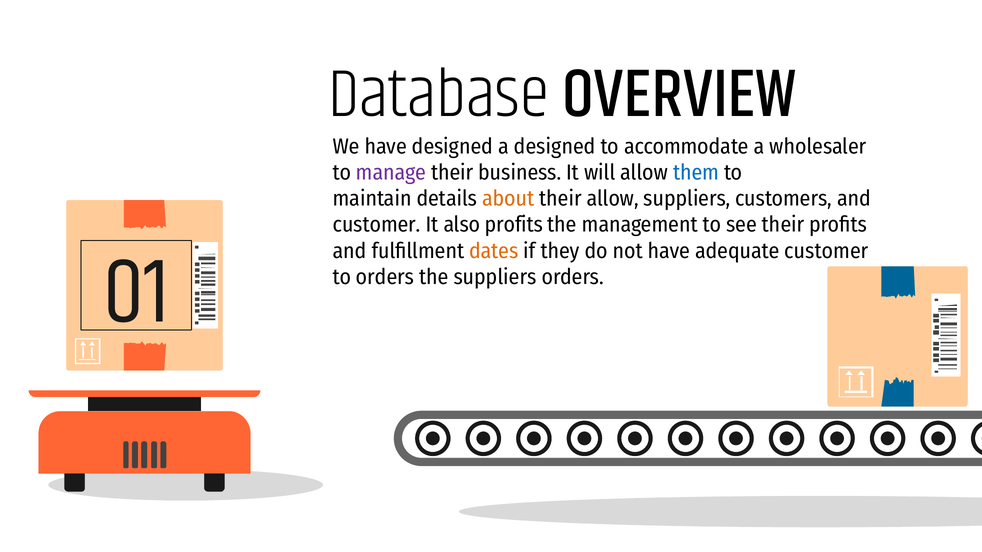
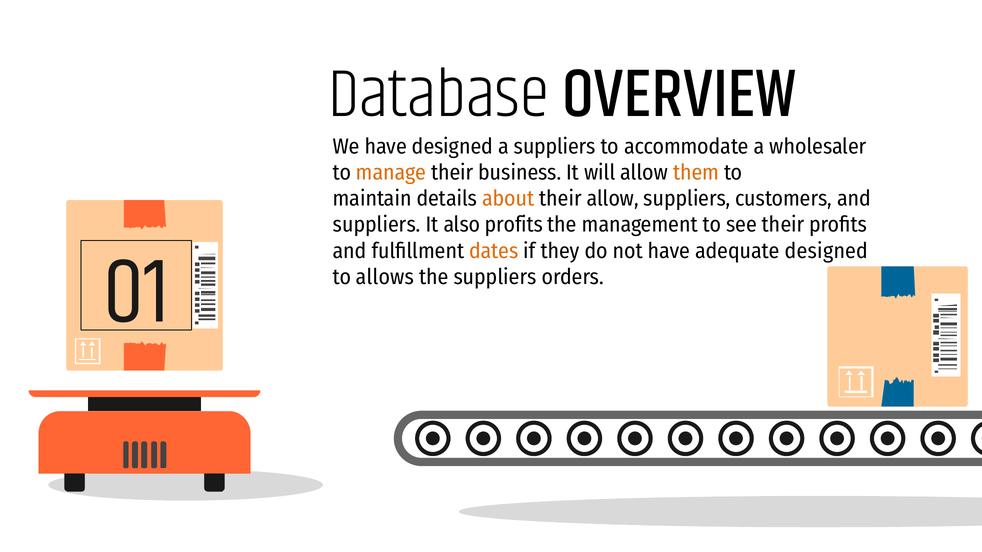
designed at (555, 146): designed -> suppliers
manage colour: purple -> orange
them colour: blue -> orange
customer at (377, 225): customer -> suppliers
adequate customer: customer -> designed
to orders: orders -> allows
